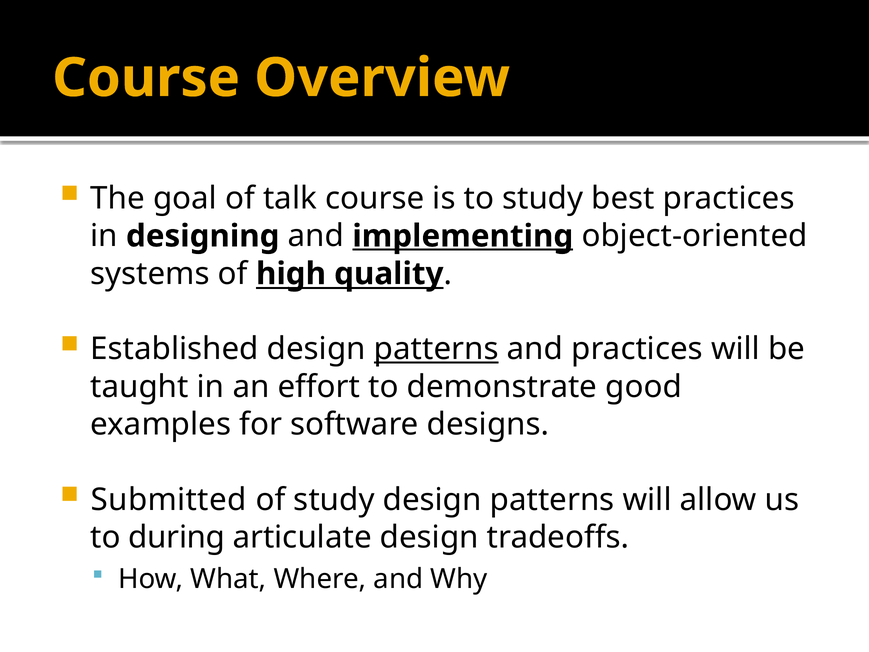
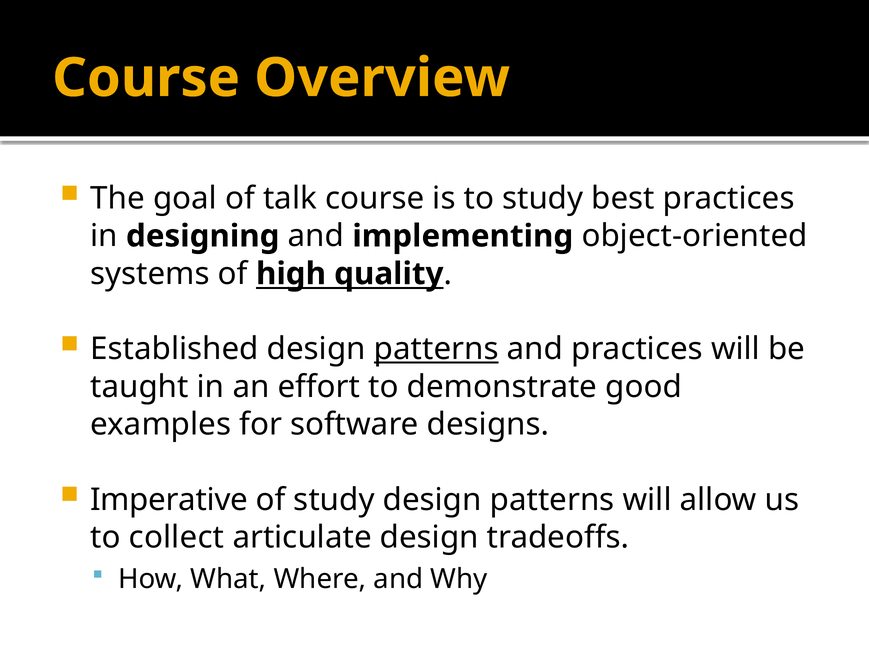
implementing underline: present -> none
Submitted: Submitted -> Imperative
during: during -> collect
